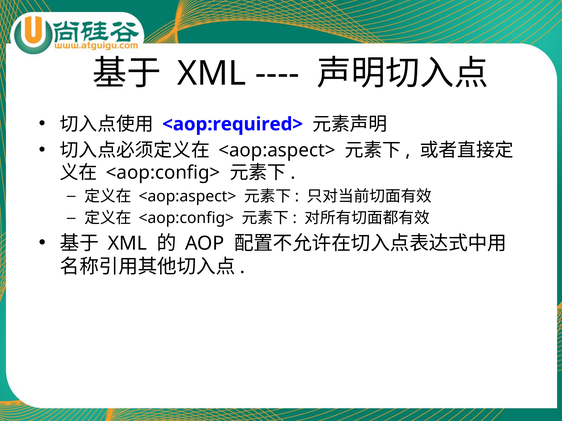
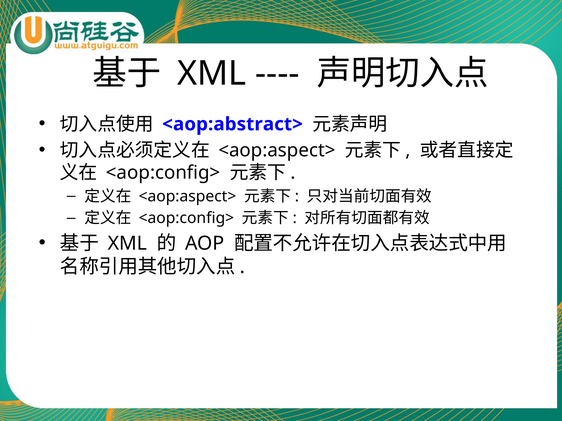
<aop:required>: <aop:required> -> <aop:abstract>
